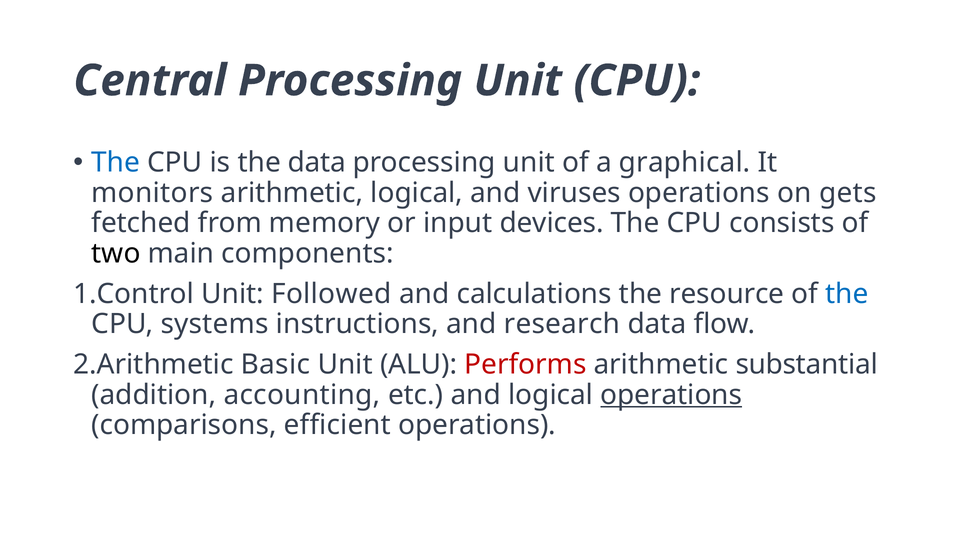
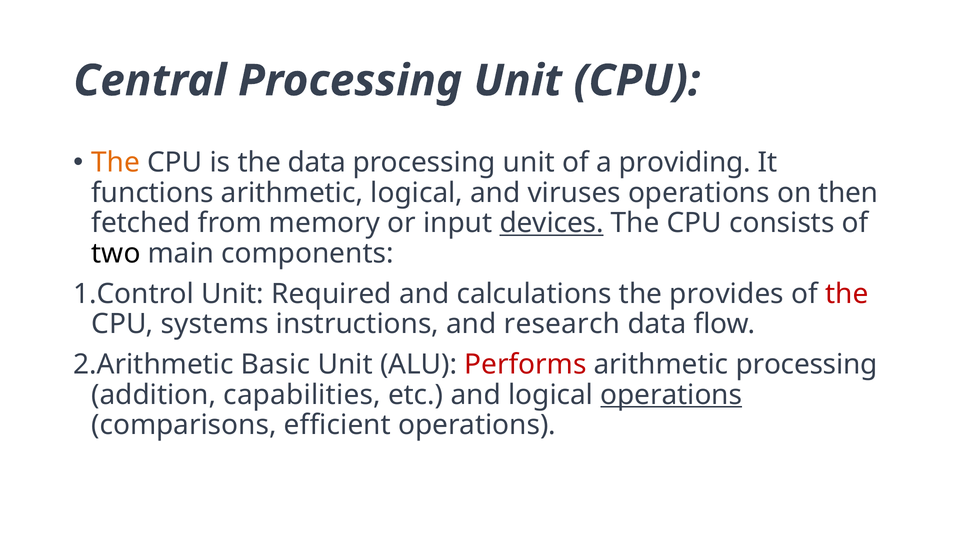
The at (116, 163) colour: blue -> orange
graphical: graphical -> providing
monitors: monitors -> functions
gets: gets -> then
devices underline: none -> present
Followed: Followed -> Required
resource: resource -> provides
the at (847, 294) colour: blue -> red
arithmetic substantial: substantial -> processing
accounting: accounting -> capabilities
